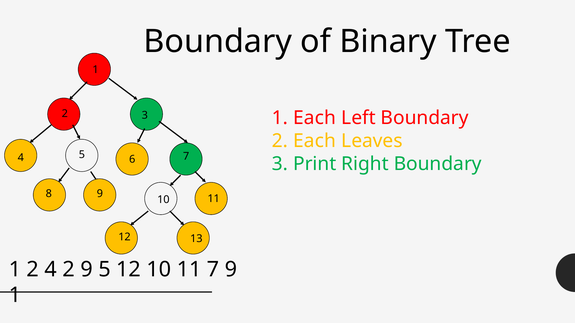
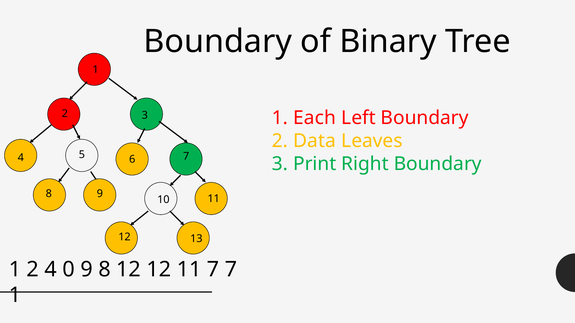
2 Each: Each -> Data
4 2: 2 -> 0
9 5: 5 -> 8
12 10: 10 -> 12
7 9: 9 -> 7
